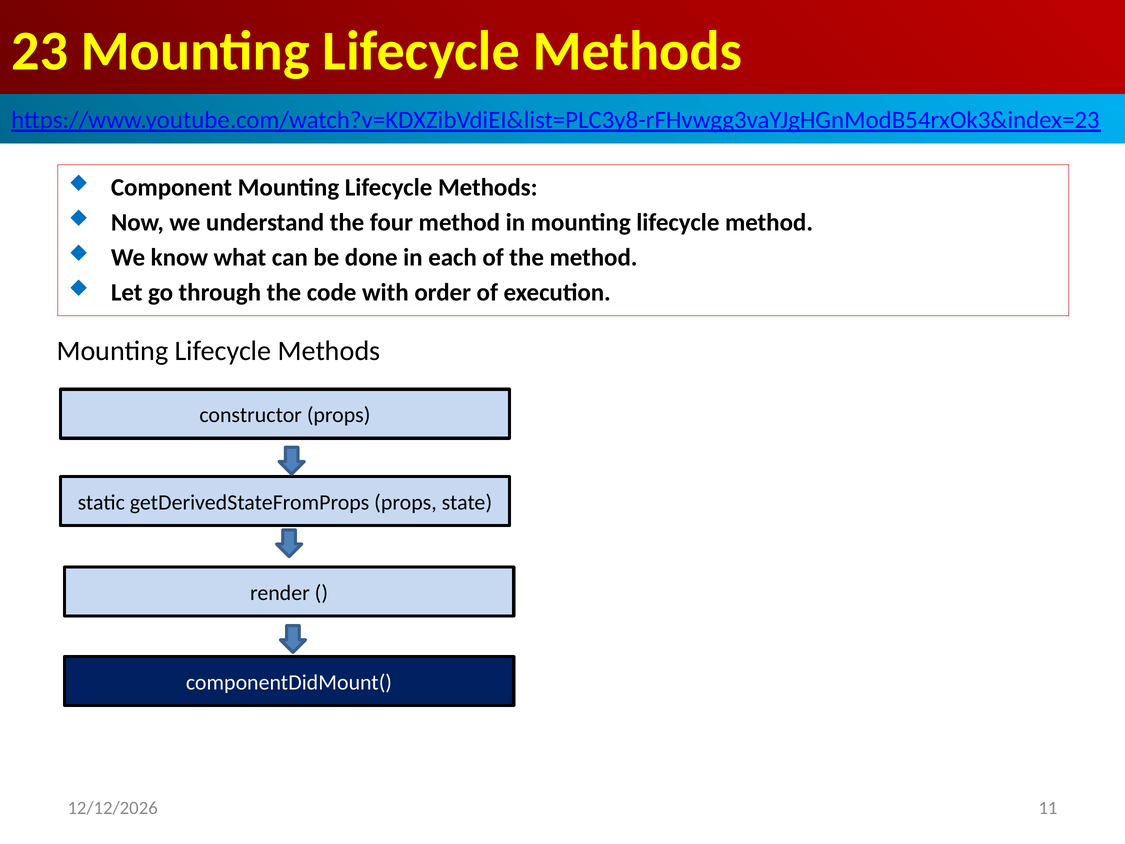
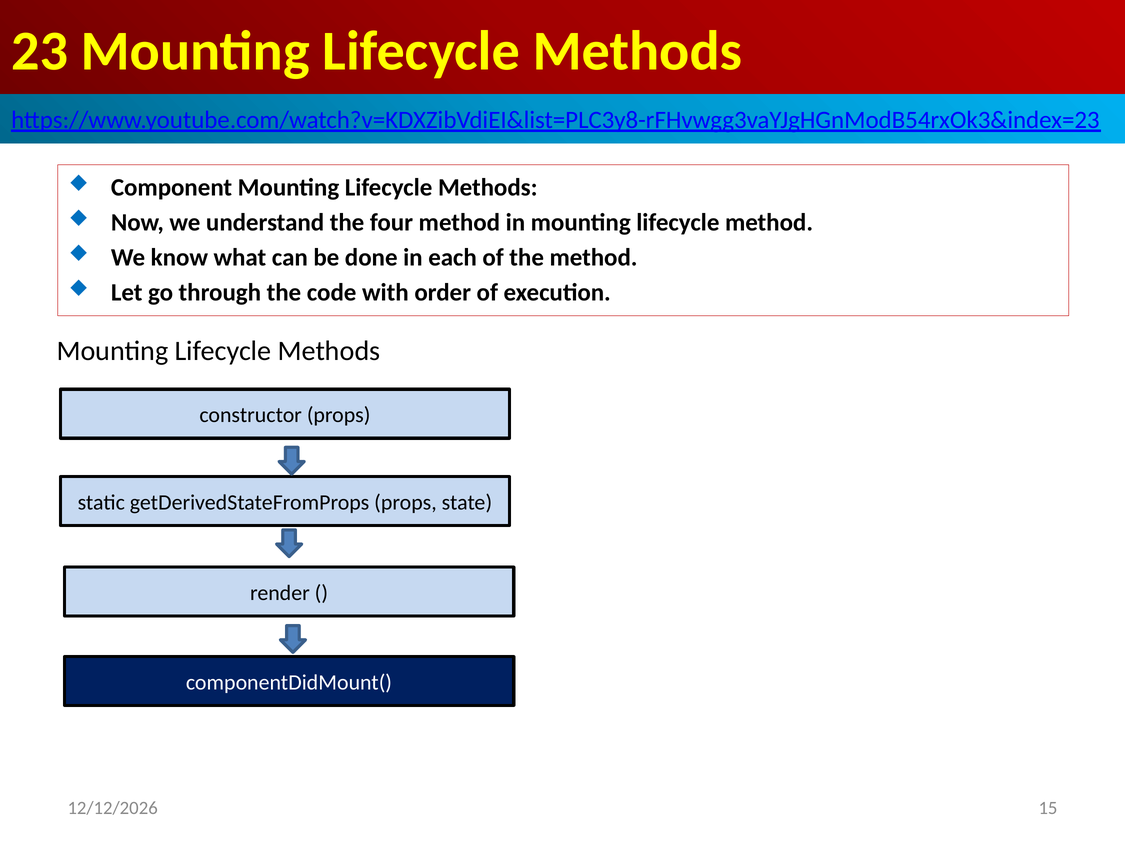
11: 11 -> 15
